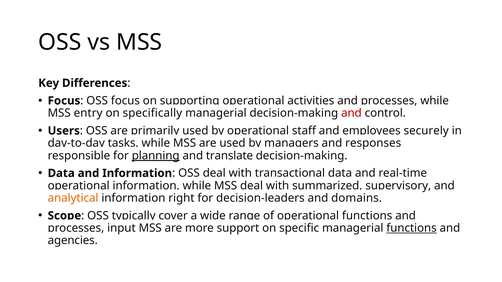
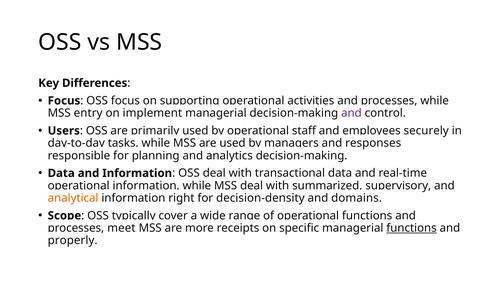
specifically: specifically -> implement
and at (351, 113) colour: red -> purple
planning underline: present -> none
translate: translate -> analytics
decision-leaders: decision-leaders -> decision-density
input: input -> meet
support: support -> receipts
agencies: agencies -> properly
